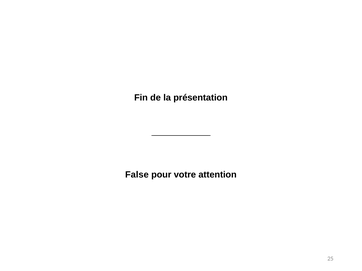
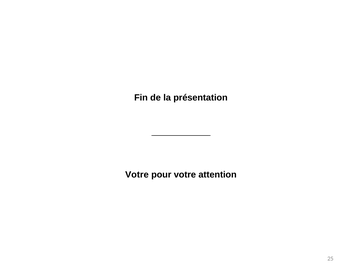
False at (137, 175): False -> Votre
